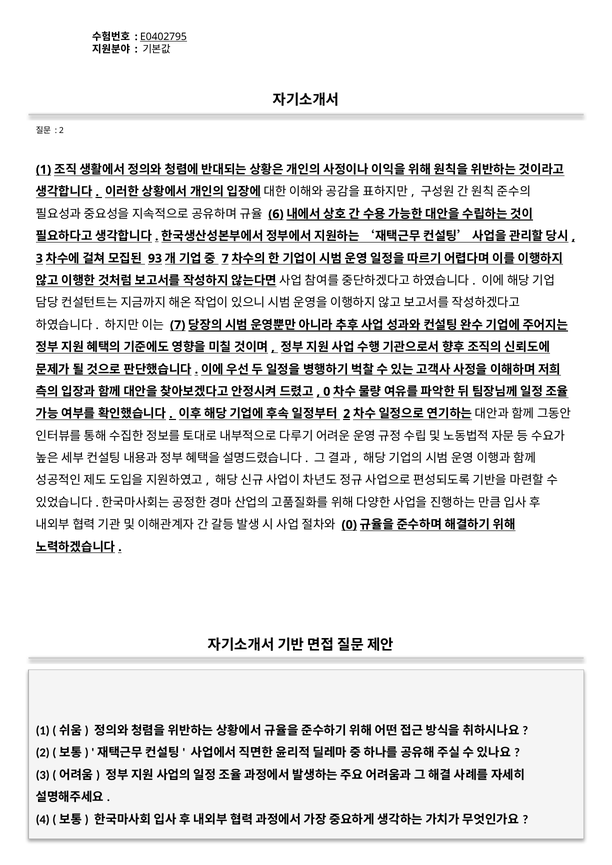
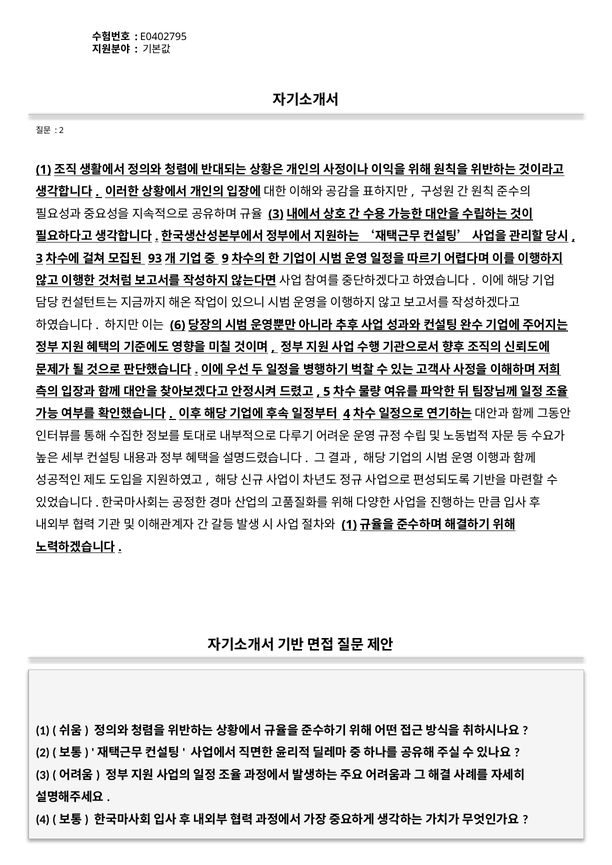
E0402795 underline: present -> none
6 at (276, 214): 6 -> 3
7 at (225, 259): 7 -> 9
7 at (178, 325): 7 -> 6
0 at (327, 392): 0 -> 5
2 at (347, 414): 2 -> 4
0 at (349, 525): 0 -> 1
